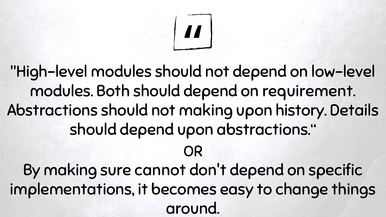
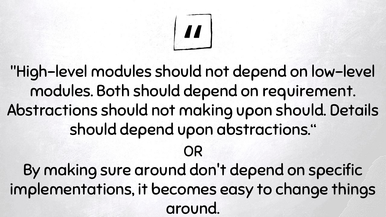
upon history: history -> should
sure cannot: cannot -> around
